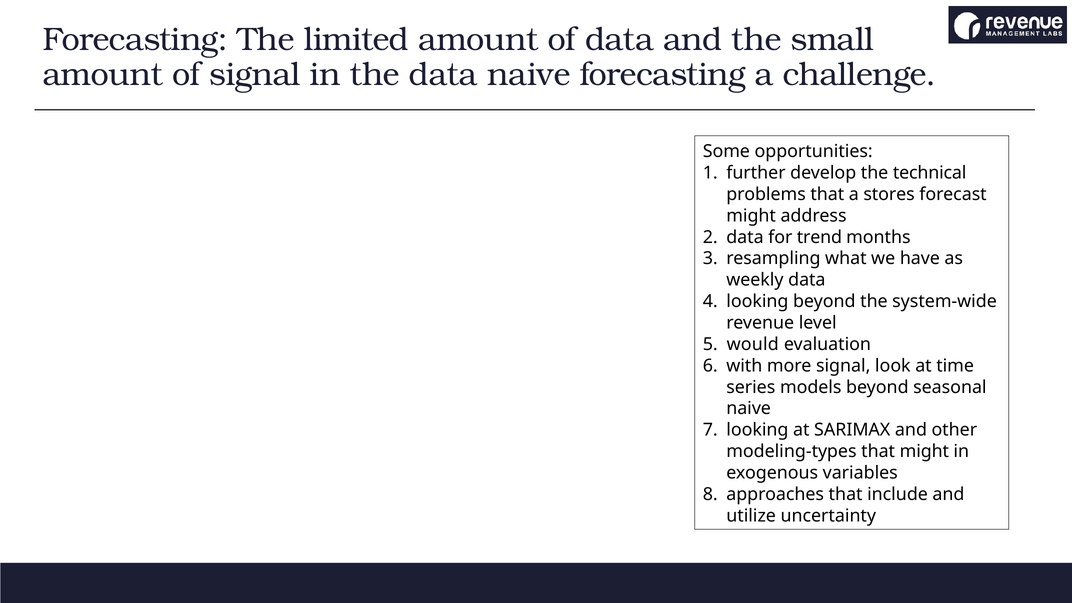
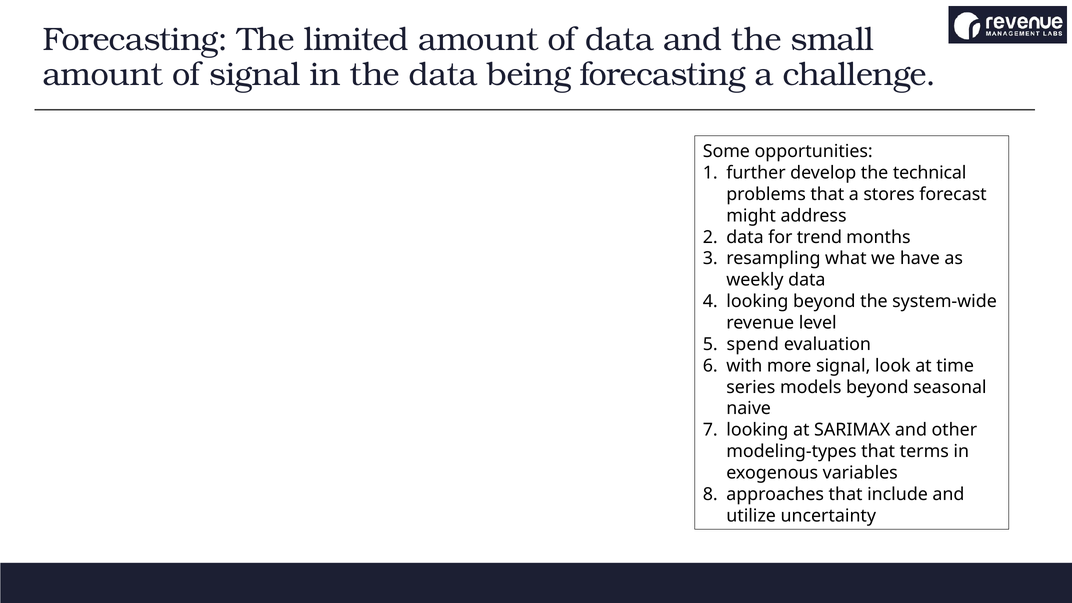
data naive: naive -> being
would: would -> spend
that might: might -> terms
